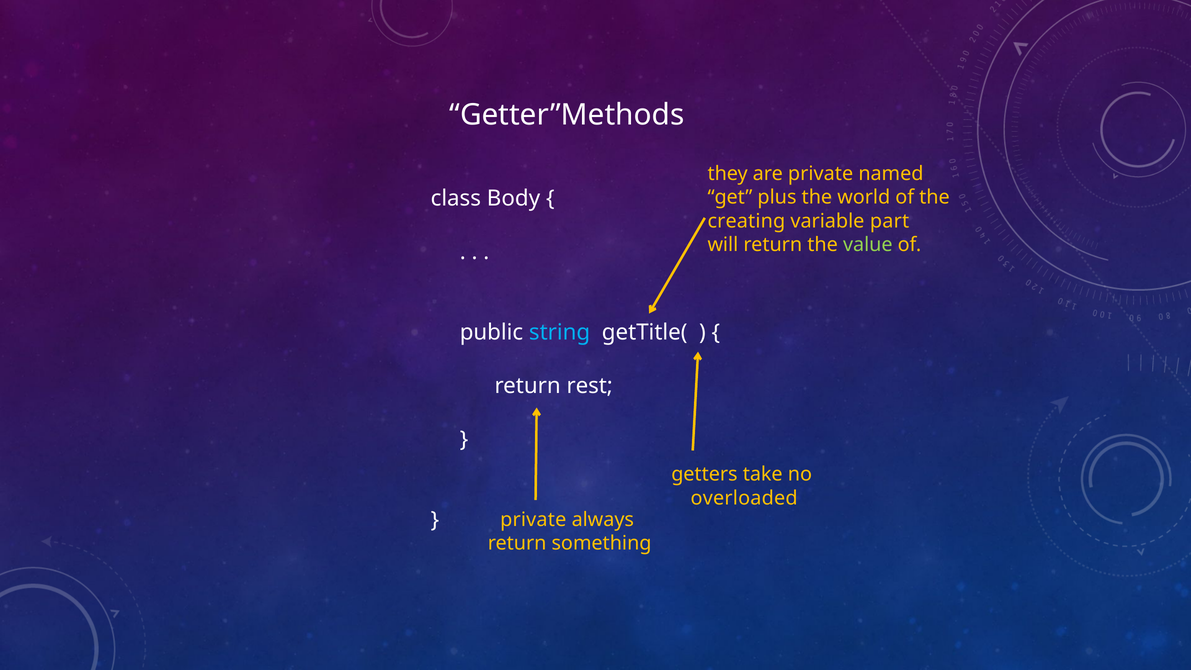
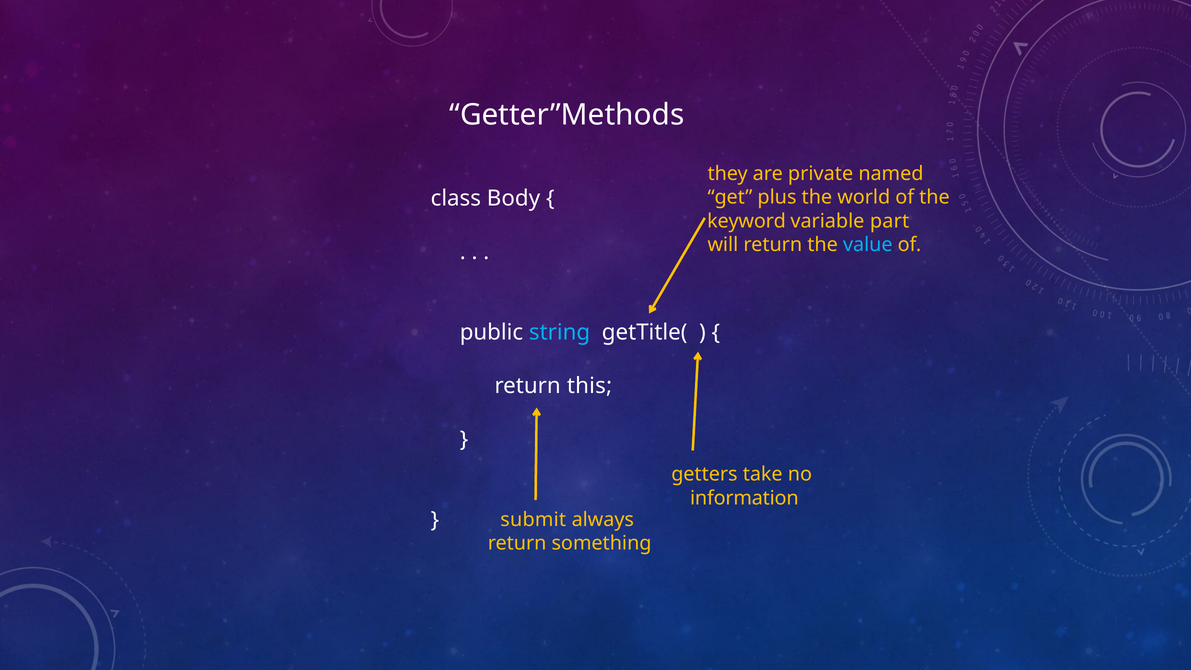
creating: creating -> keyword
value colour: light green -> light blue
rest: rest -> this
overloaded: overloaded -> information
private at (533, 519): private -> submit
